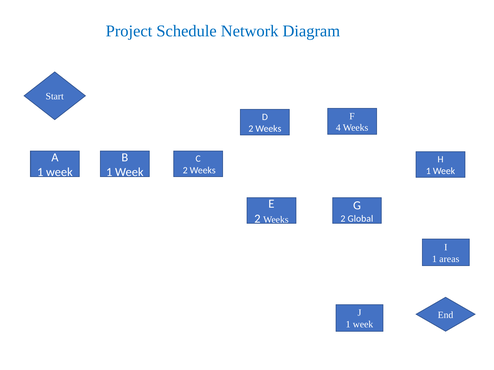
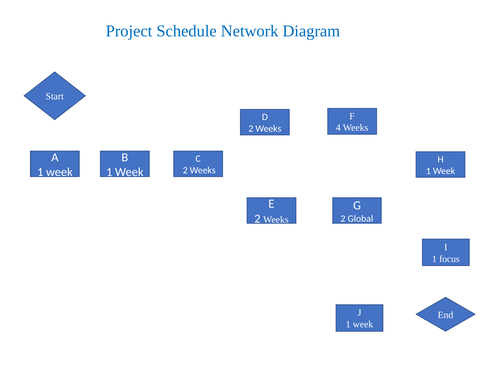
areas: areas -> focus
